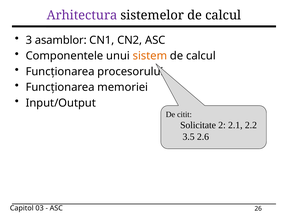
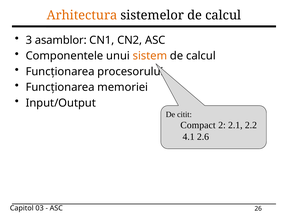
Arhitectura colour: purple -> orange
Solicitate: Solicitate -> Compact
3.5: 3.5 -> 4.1
